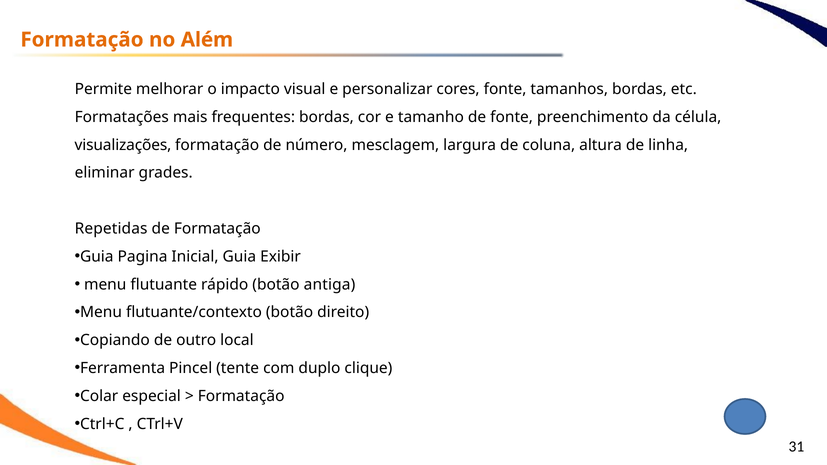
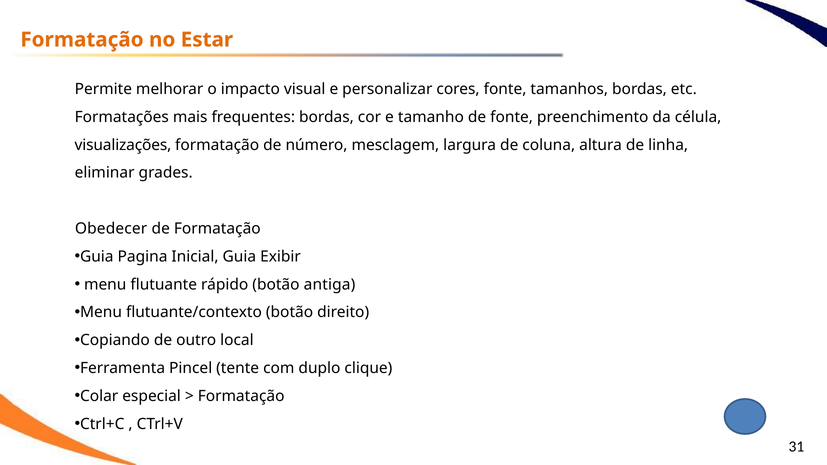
Além: Além -> Estar
Repetidas: Repetidas -> Obedecer
